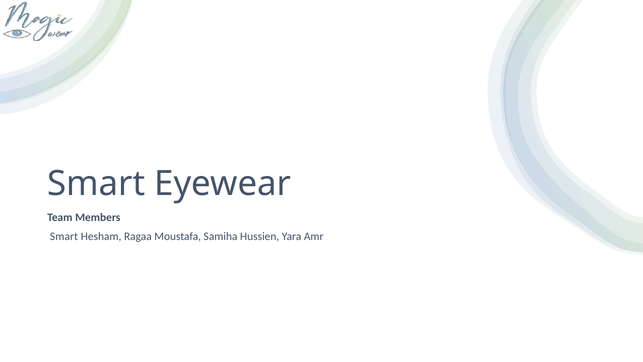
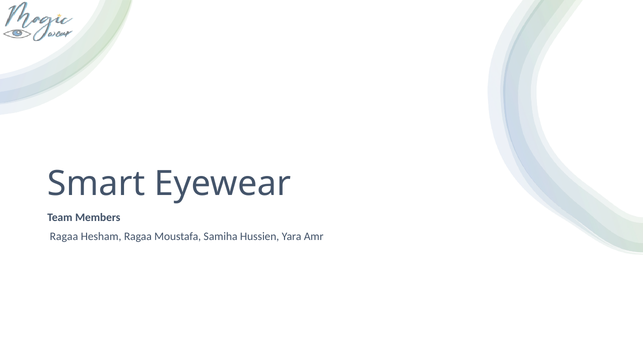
Smart at (64, 237): Smart -> Ragaa
